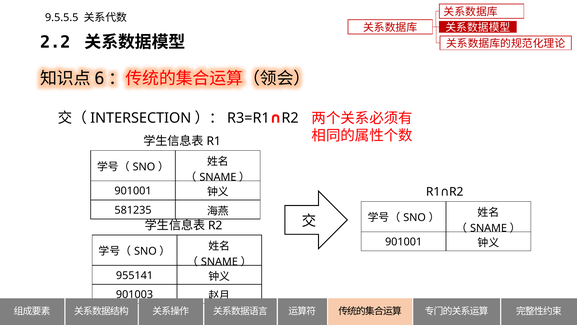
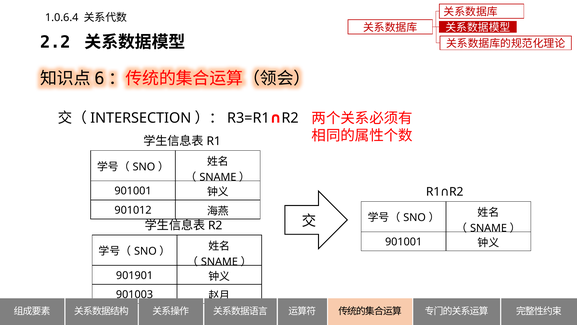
9.5.5.5: 9.5.5.5 -> 1.0.6.4
581235: 581235 -> 901012
955141: 955141 -> 901901
